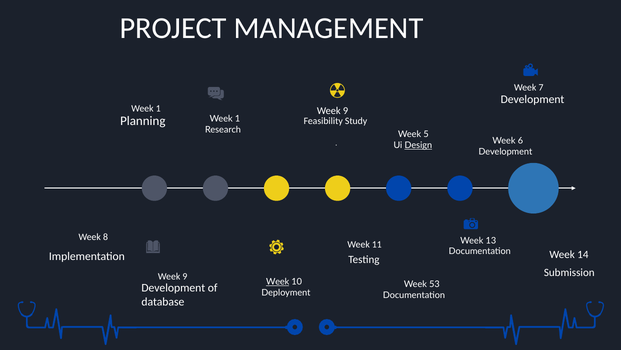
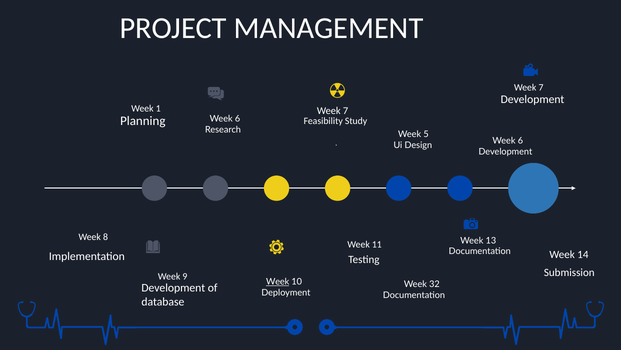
9 at (346, 111): 9 -> 7
1 at (238, 119): 1 -> 6
Design underline: present -> none
53: 53 -> 32
